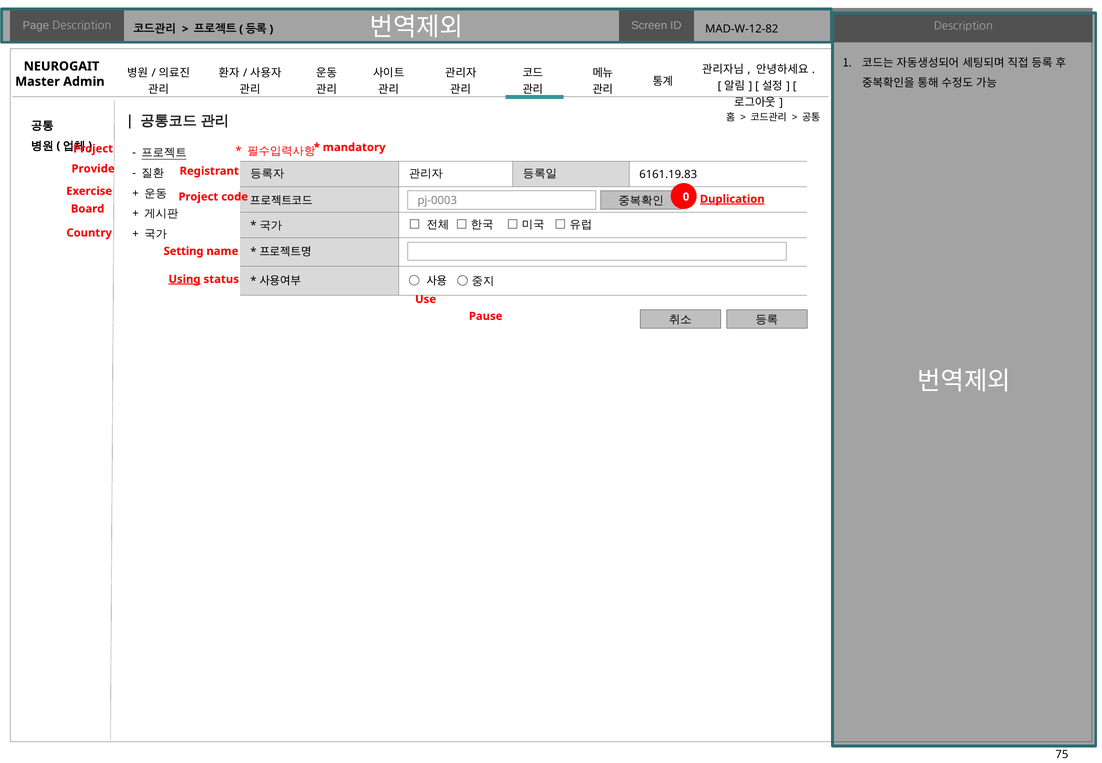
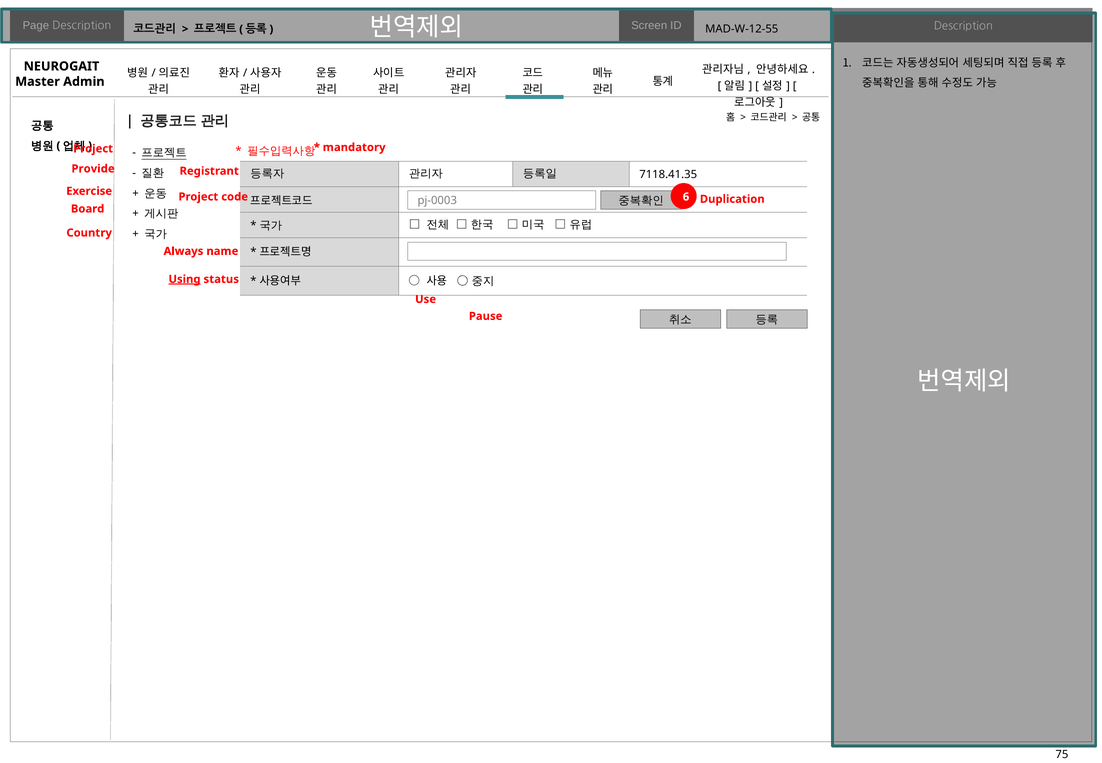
MAD-W-12-82: MAD-W-12-82 -> MAD-W-12-55
6161.19.83: 6161.19.83 -> 7118.41.35
Duplication underline: present -> none
0: 0 -> 6
Setting: Setting -> Always
